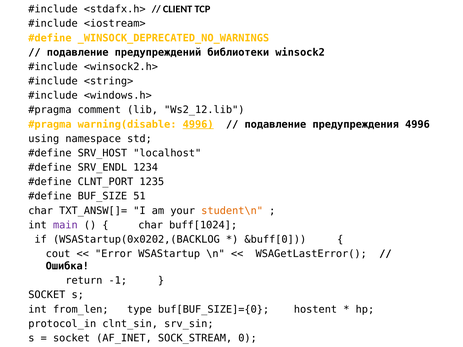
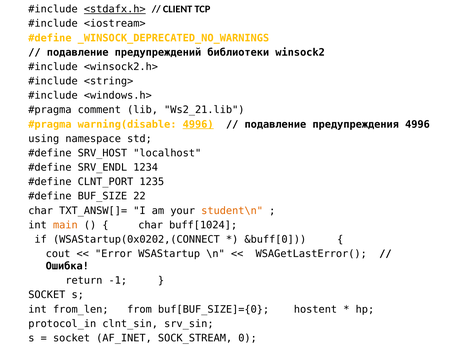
<stdafx.h> underline: none -> present
Ws2_12.lib: Ws2_12.lib -> Ws2_21.lib
51: 51 -> 22
main colour: purple -> orange
WSAStartup(0x0202,(BACKLOG: WSAStartup(0x0202,(BACKLOG -> WSAStartup(0x0202,(CONNECT
type: type -> from
